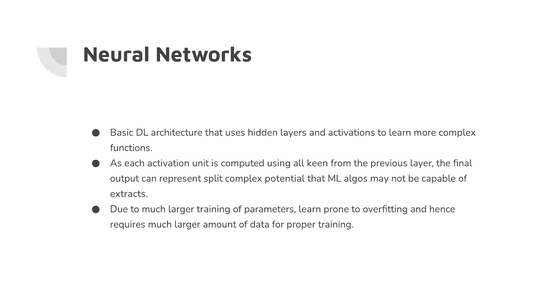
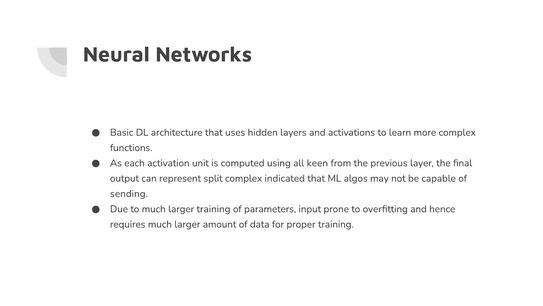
potential: potential -> indicated
extracts: extracts -> sending
parameters learn: learn -> input
